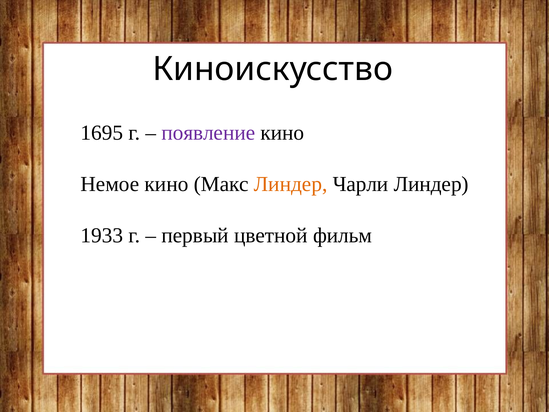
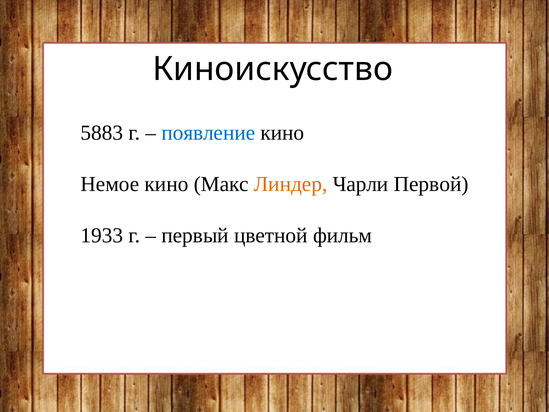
1695: 1695 -> 5883
появление colour: purple -> blue
Чарли Линдер: Линдер -> Первой
